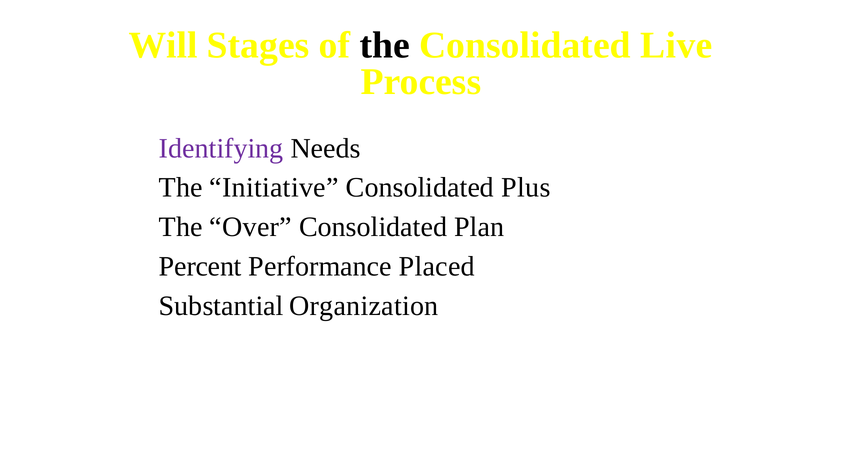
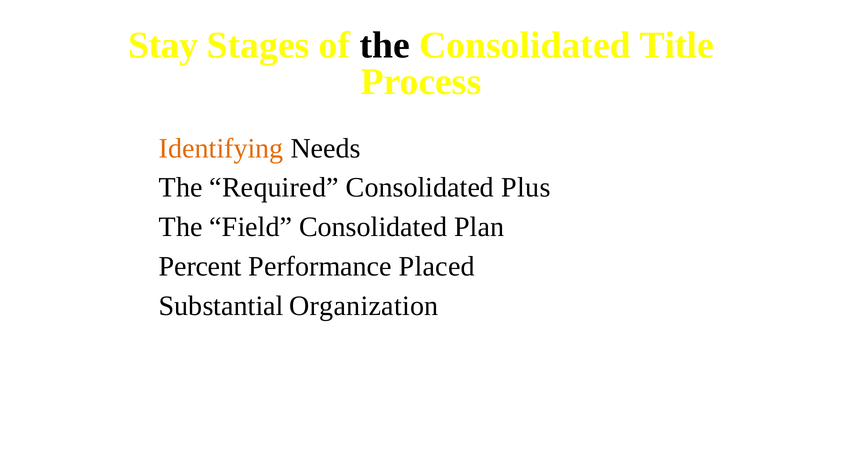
Will: Will -> Stay
Live: Live -> Title
Identifying colour: purple -> orange
Initiative: Initiative -> Required
Over: Over -> Field
